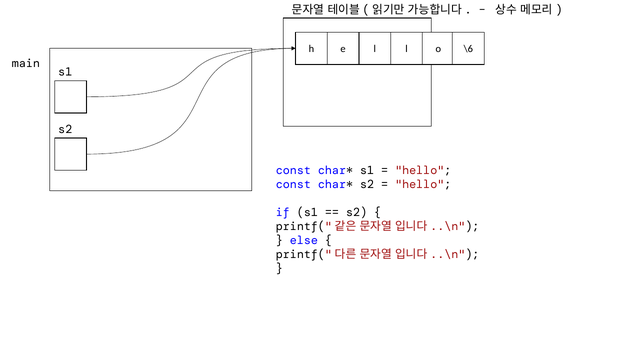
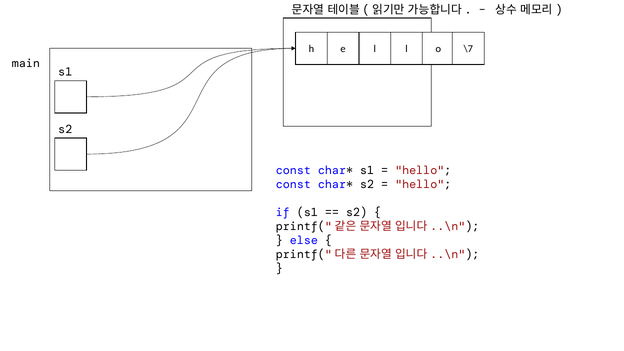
\6: \6 -> \7
